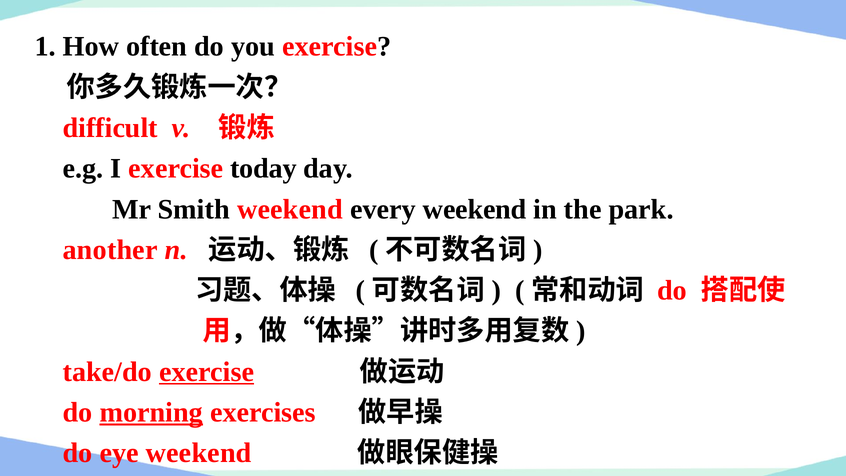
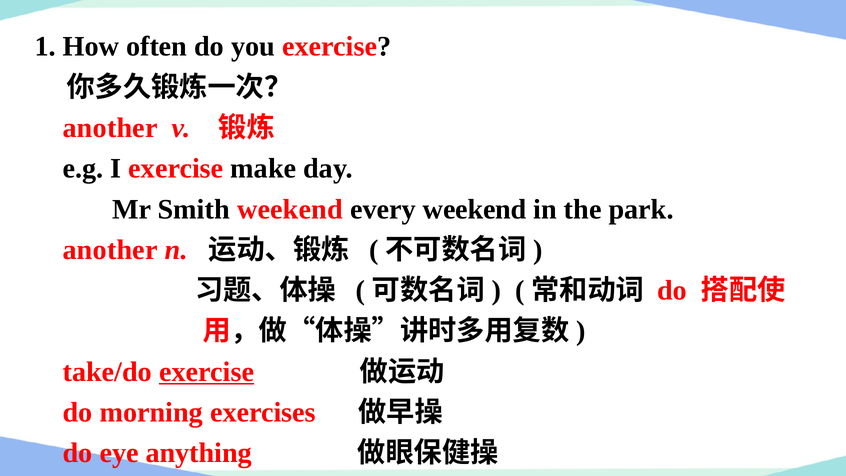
difficult at (110, 128): difficult -> another
today: today -> make
morning underline: present -> none
eye weekend: weekend -> anything
